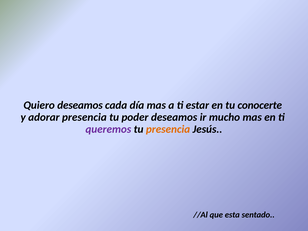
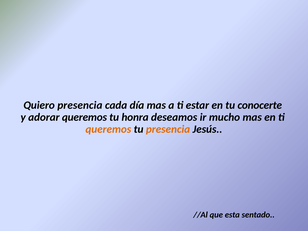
Quiero deseamos: deseamos -> presencia
adorar presencia: presencia -> queremos
poder: poder -> honra
queremos at (108, 129) colour: purple -> orange
